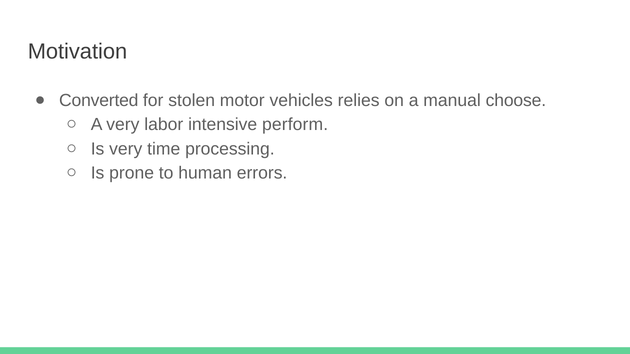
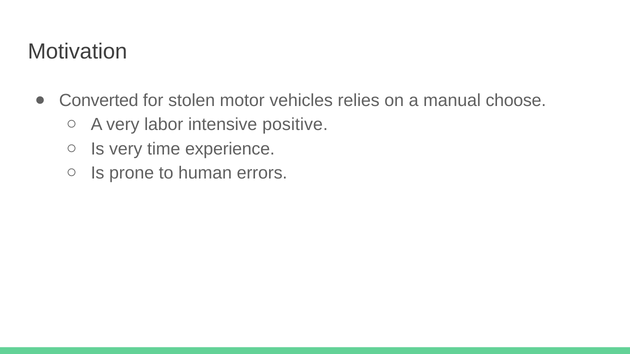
perform: perform -> positive
processing: processing -> experience
